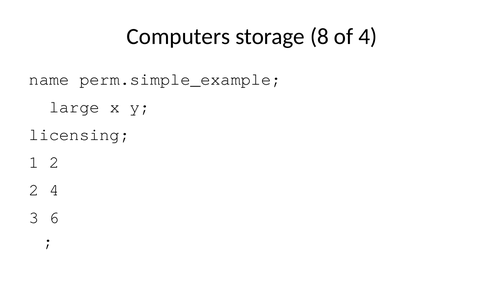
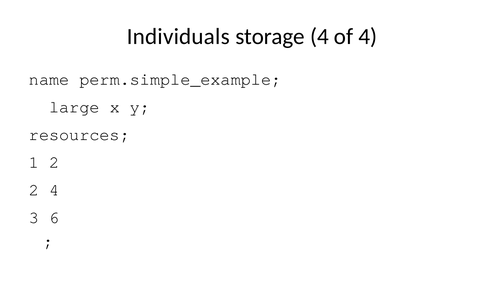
Computers: Computers -> Individuals
storage 8: 8 -> 4
licensing: licensing -> resources
